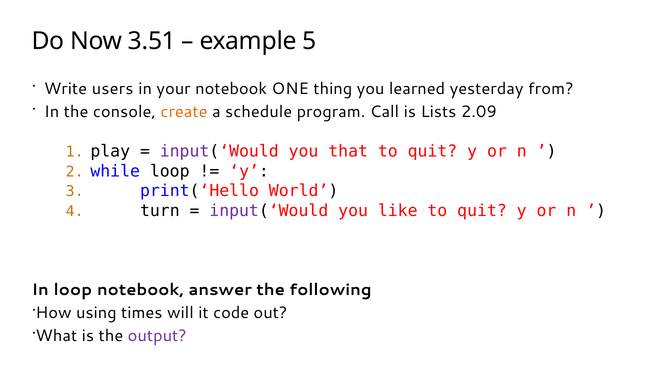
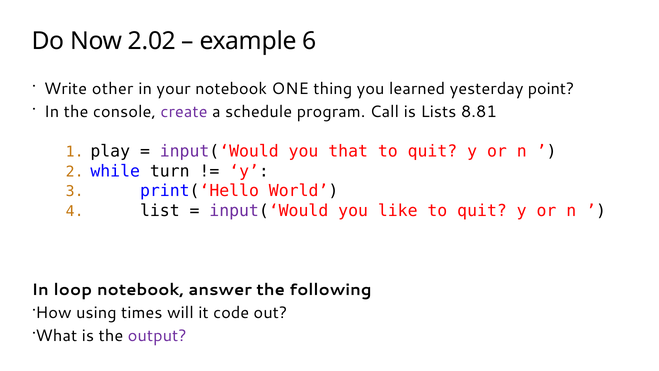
3.51: 3.51 -> 2.02
5: 5 -> 6
users: users -> other
from: from -> point
create colour: orange -> purple
2.09: 2.09 -> 8.81
while loop: loop -> turn
turn: turn -> list
